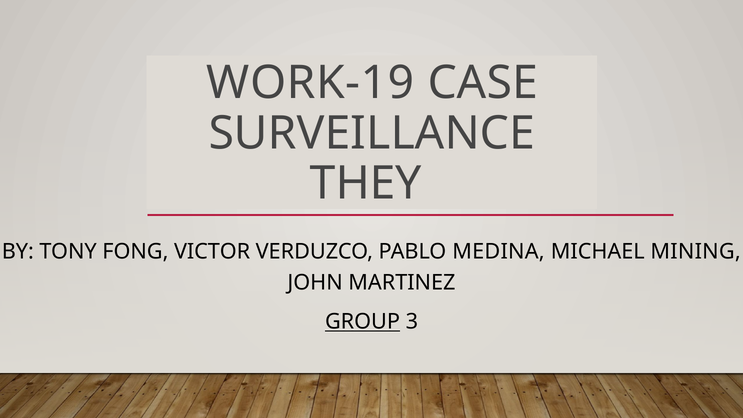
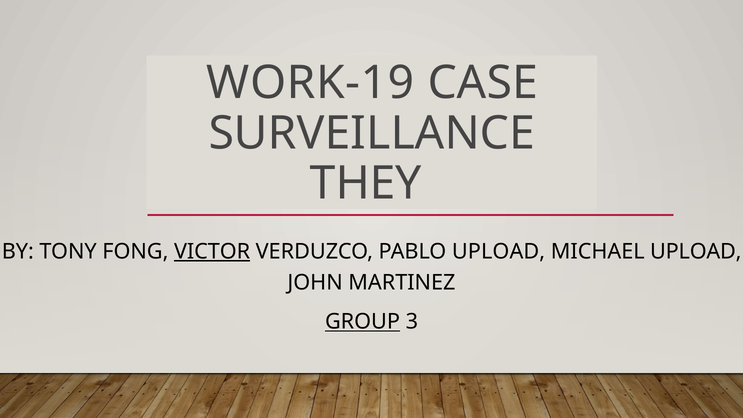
VICTOR underline: none -> present
PABLO MEDINA: MEDINA -> UPLOAD
MICHAEL MINING: MINING -> UPLOAD
